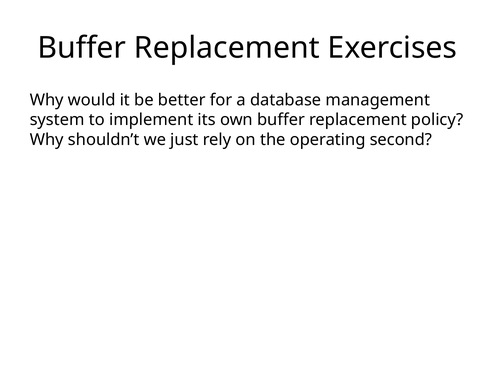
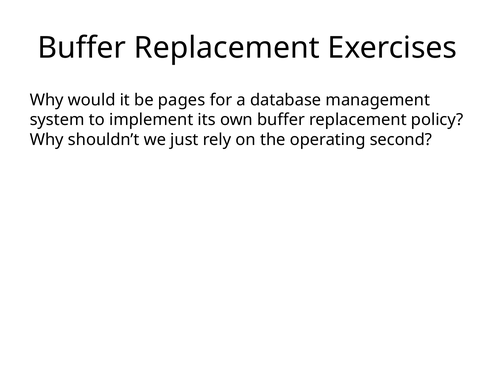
better: better -> pages
